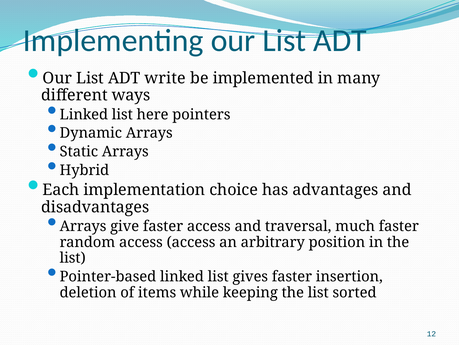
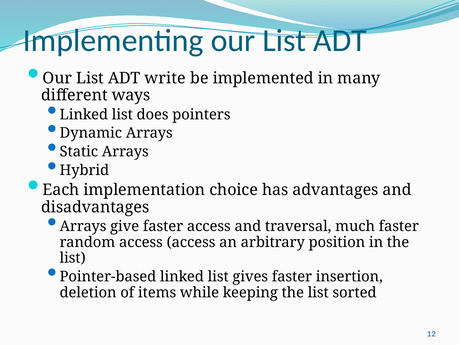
here: here -> does
